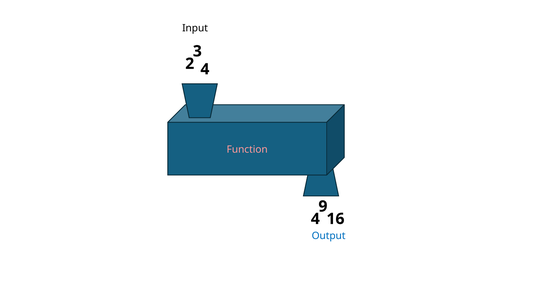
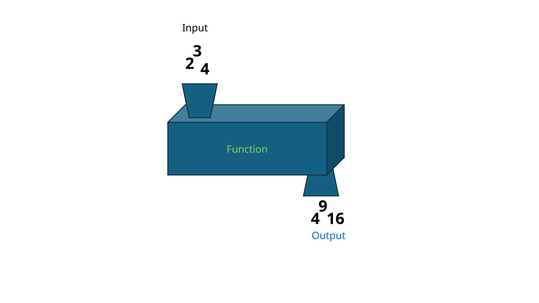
Function colour: pink -> light green
